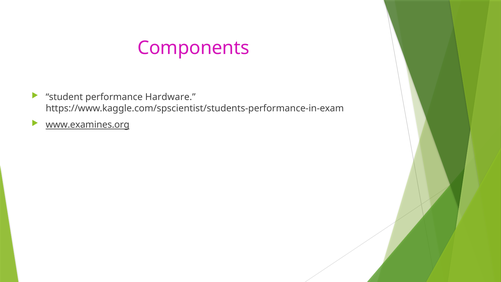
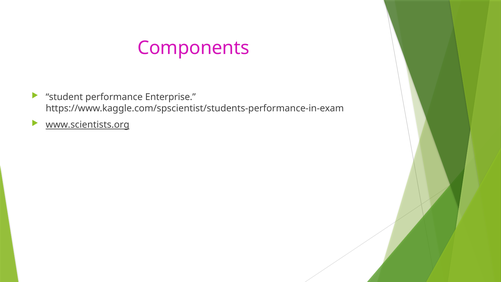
Hardware: Hardware -> Enterprise
www.examines.org: www.examines.org -> www.scientists.org
